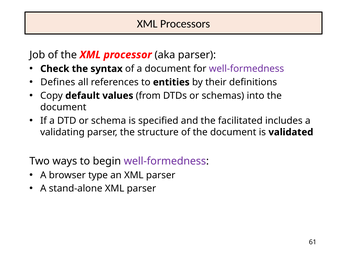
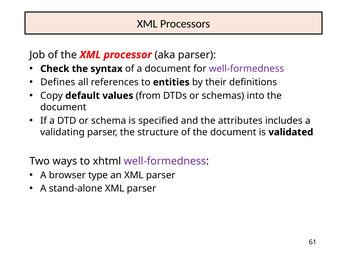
facilitated: facilitated -> attributes
begin: begin -> xhtml
